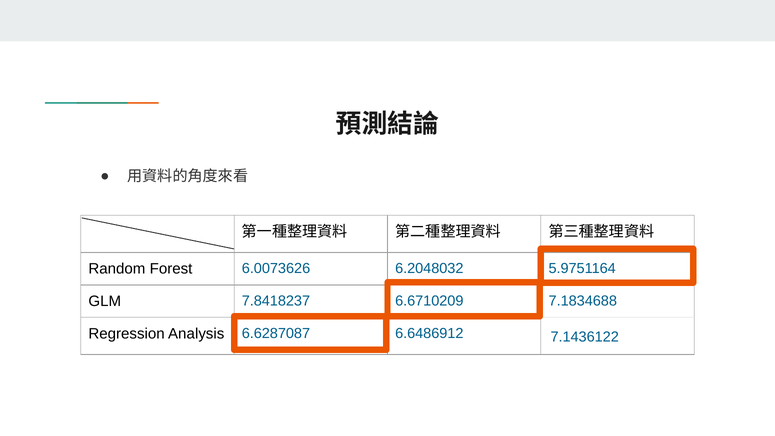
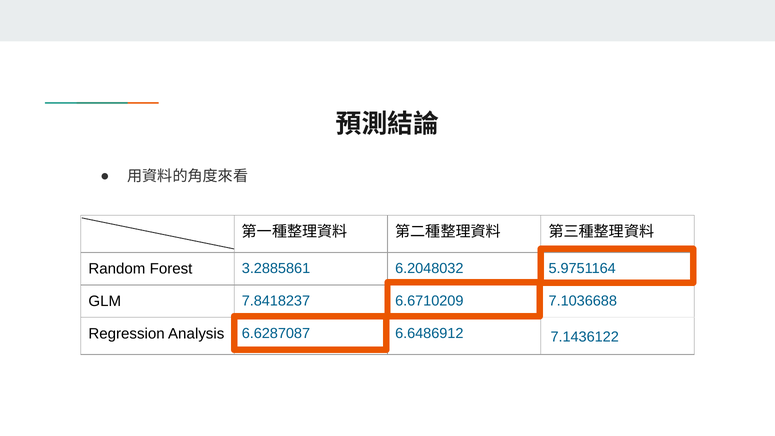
6.0073626: 6.0073626 -> 3.2885861
7.1834688: 7.1834688 -> 7.1036688
